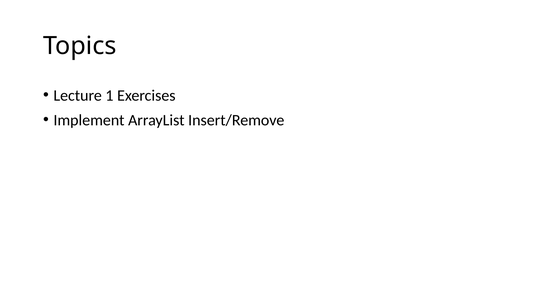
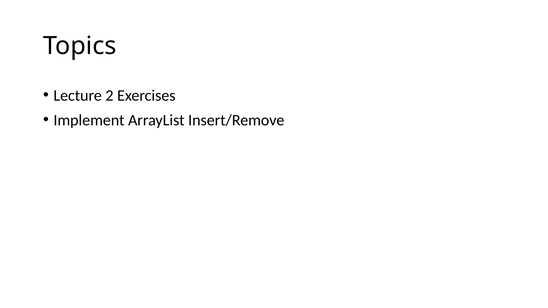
1: 1 -> 2
